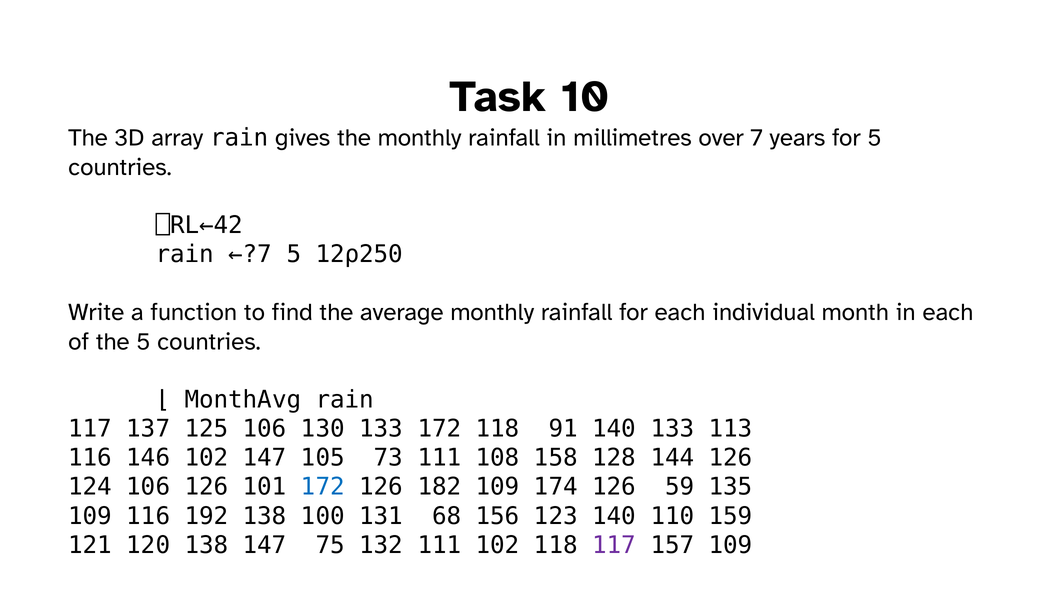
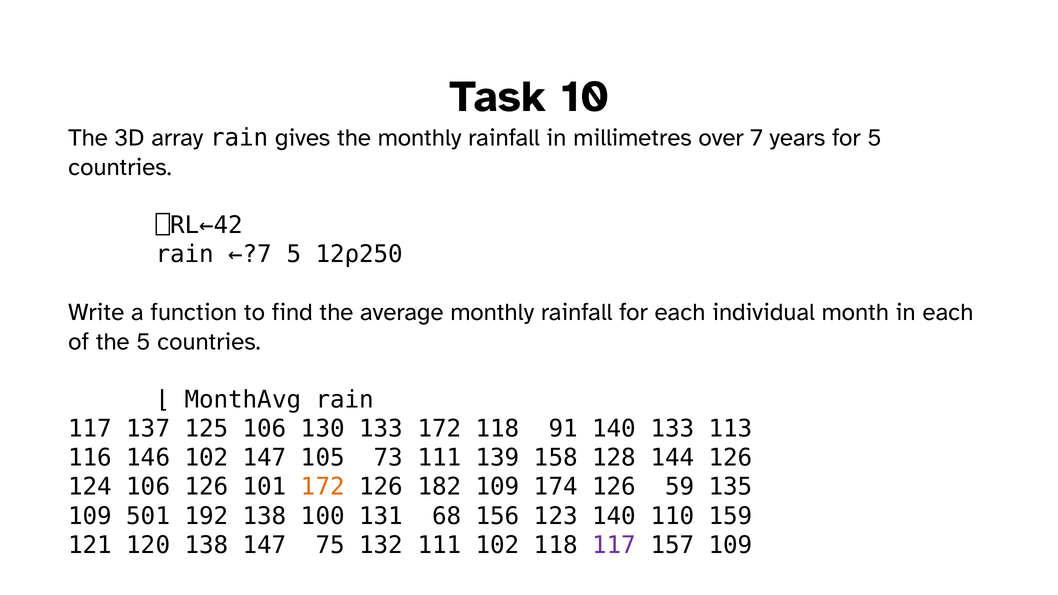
108: 108 -> 139
172 at (323, 487) colour: blue -> orange
109 116: 116 -> 501
